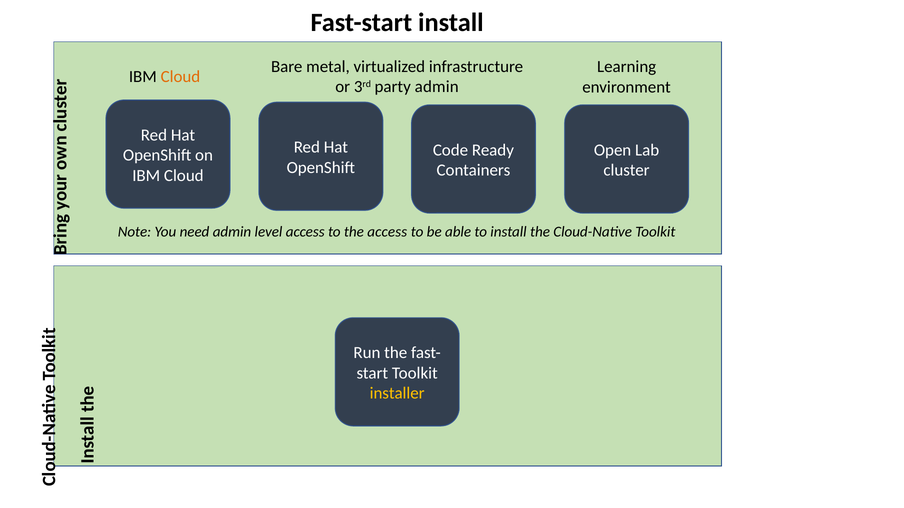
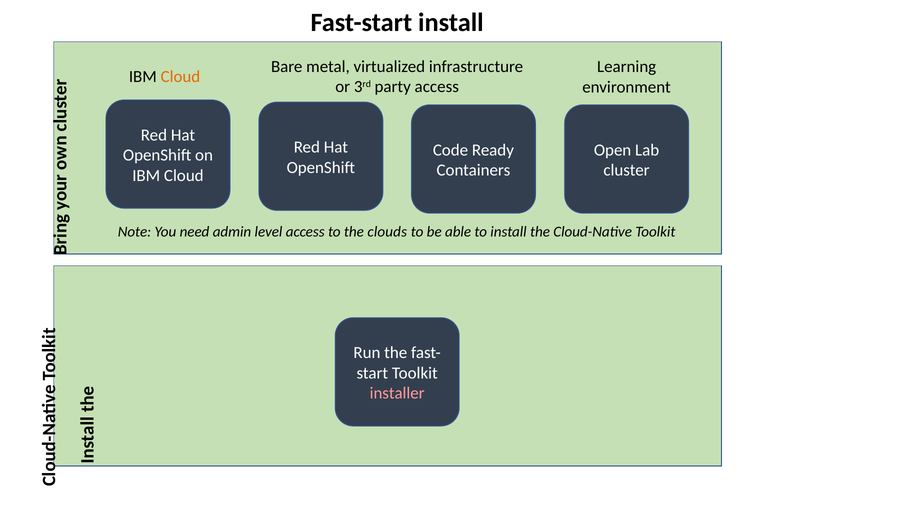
party admin: admin -> access
the access: access -> clouds
installer colour: yellow -> pink
